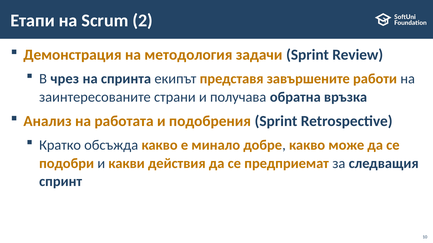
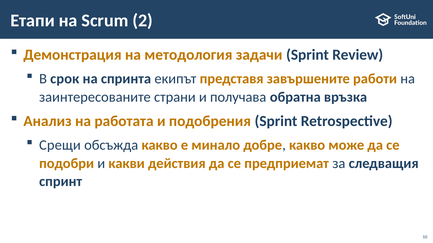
чрез: чрез -> срок
Кратко: Кратко -> Срещи
